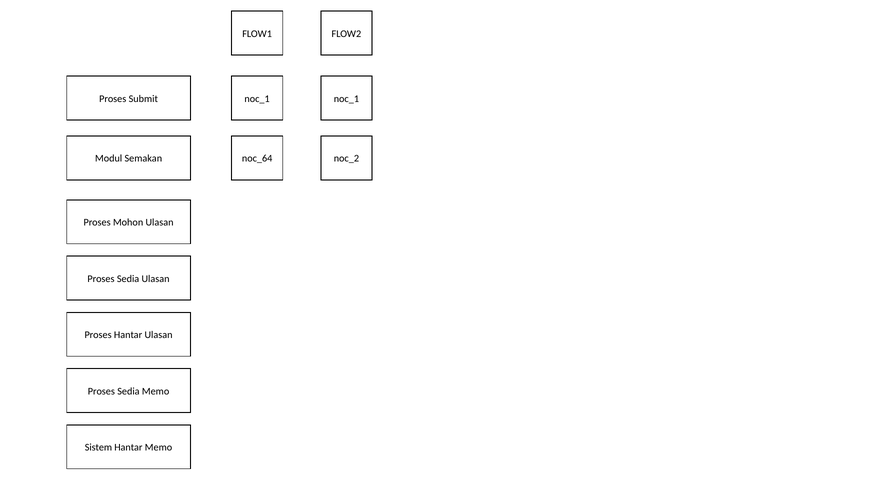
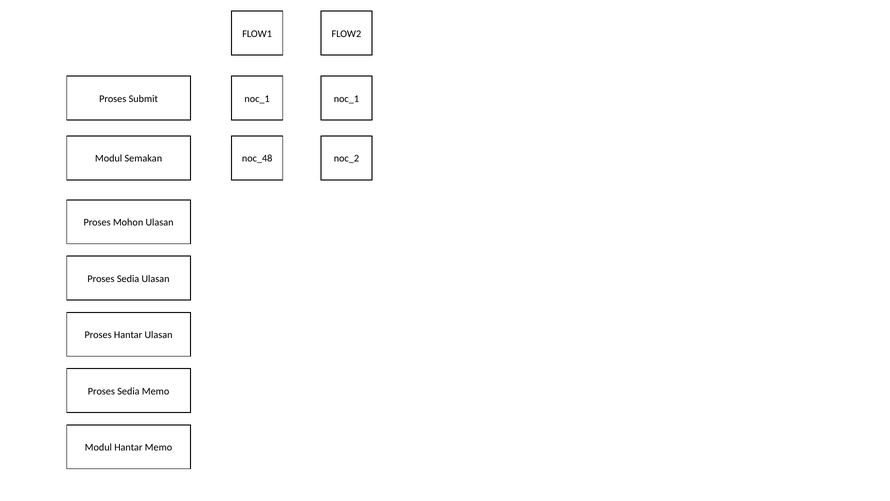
noc_64: noc_64 -> noc_48
Sistem at (98, 447): Sistem -> Modul
